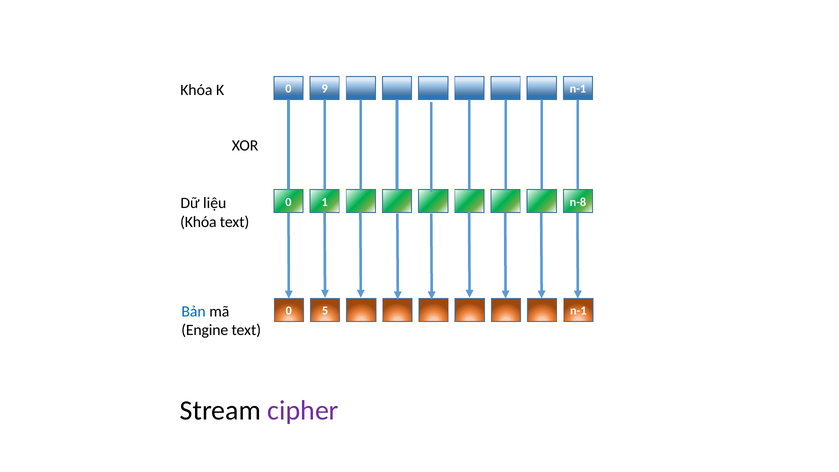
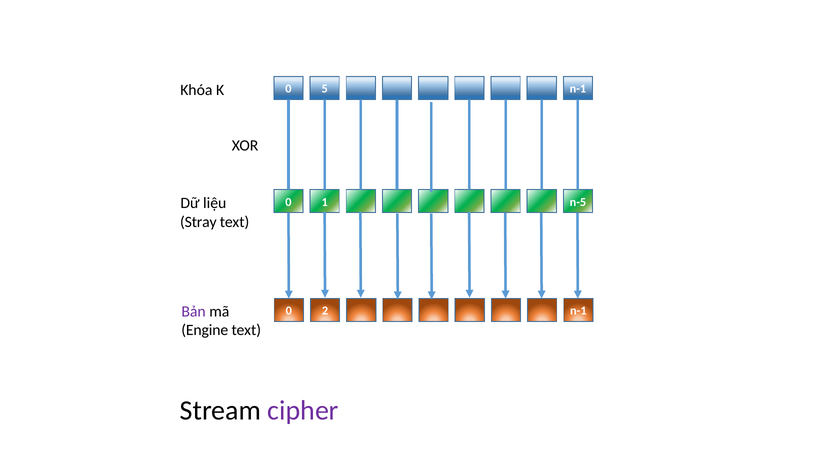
9: 9 -> 5
n-8: n-8 -> n-5
Khóa at (198, 222): Khóa -> Stray
Bản colour: blue -> purple
5: 5 -> 2
